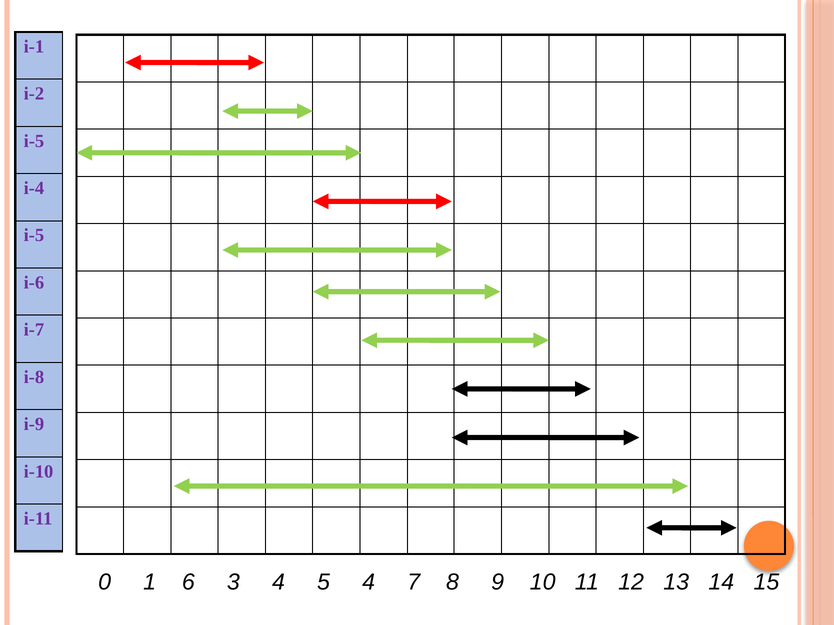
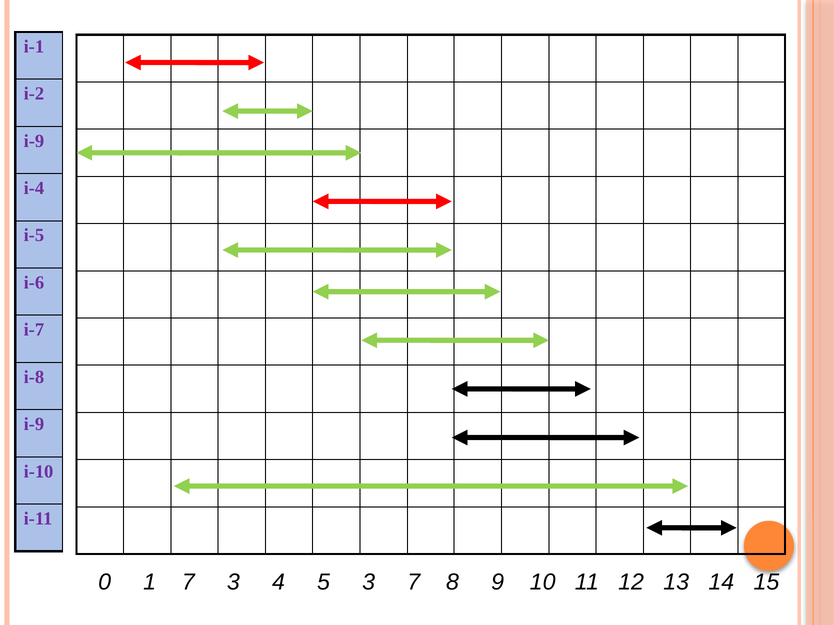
i-5 at (34, 141): i-5 -> i-9
1 6: 6 -> 7
5 4: 4 -> 3
